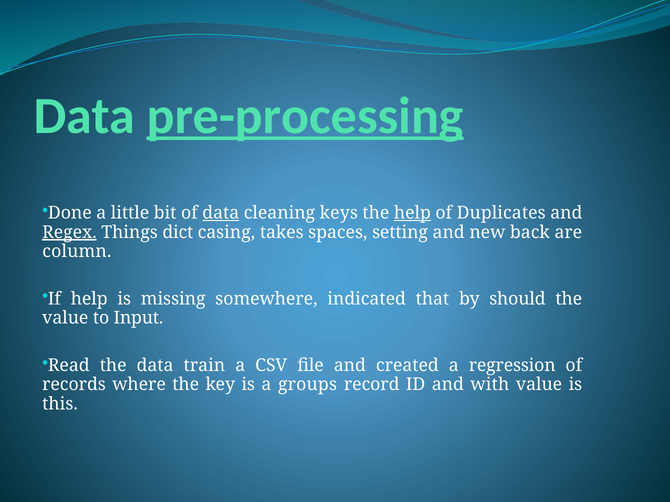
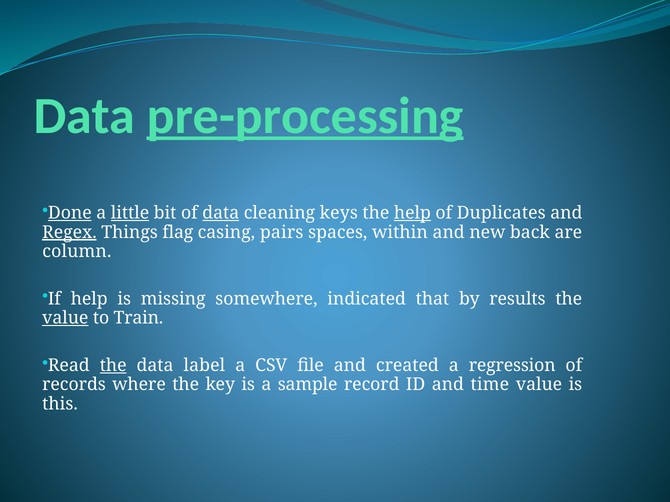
Done underline: none -> present
little underline: none -> present
dict: dict -> flag
takes: takes -> pairs
setting: setting -> within
should: should -> results
value at (65, 318) underline: none -> present
Input: Input -> Train
the at (113, 366) underline: none -> present
train: train -> label
groups: groups -> sample
with: with -> time
